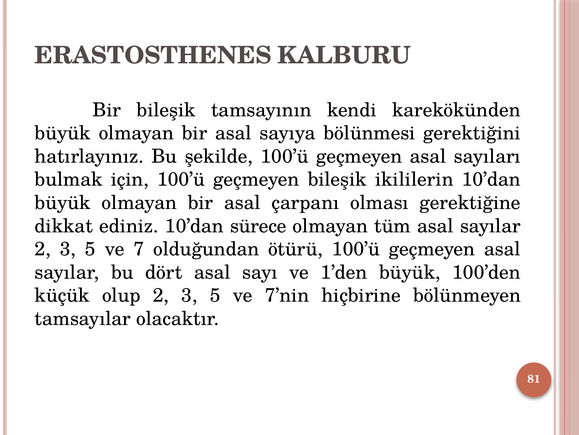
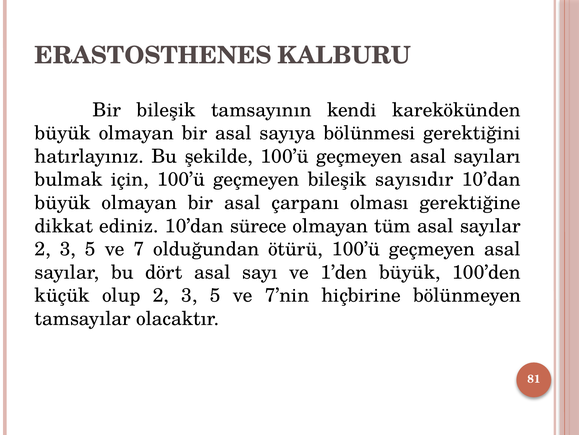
ikililerin: ikililerin -> sayısıdır
